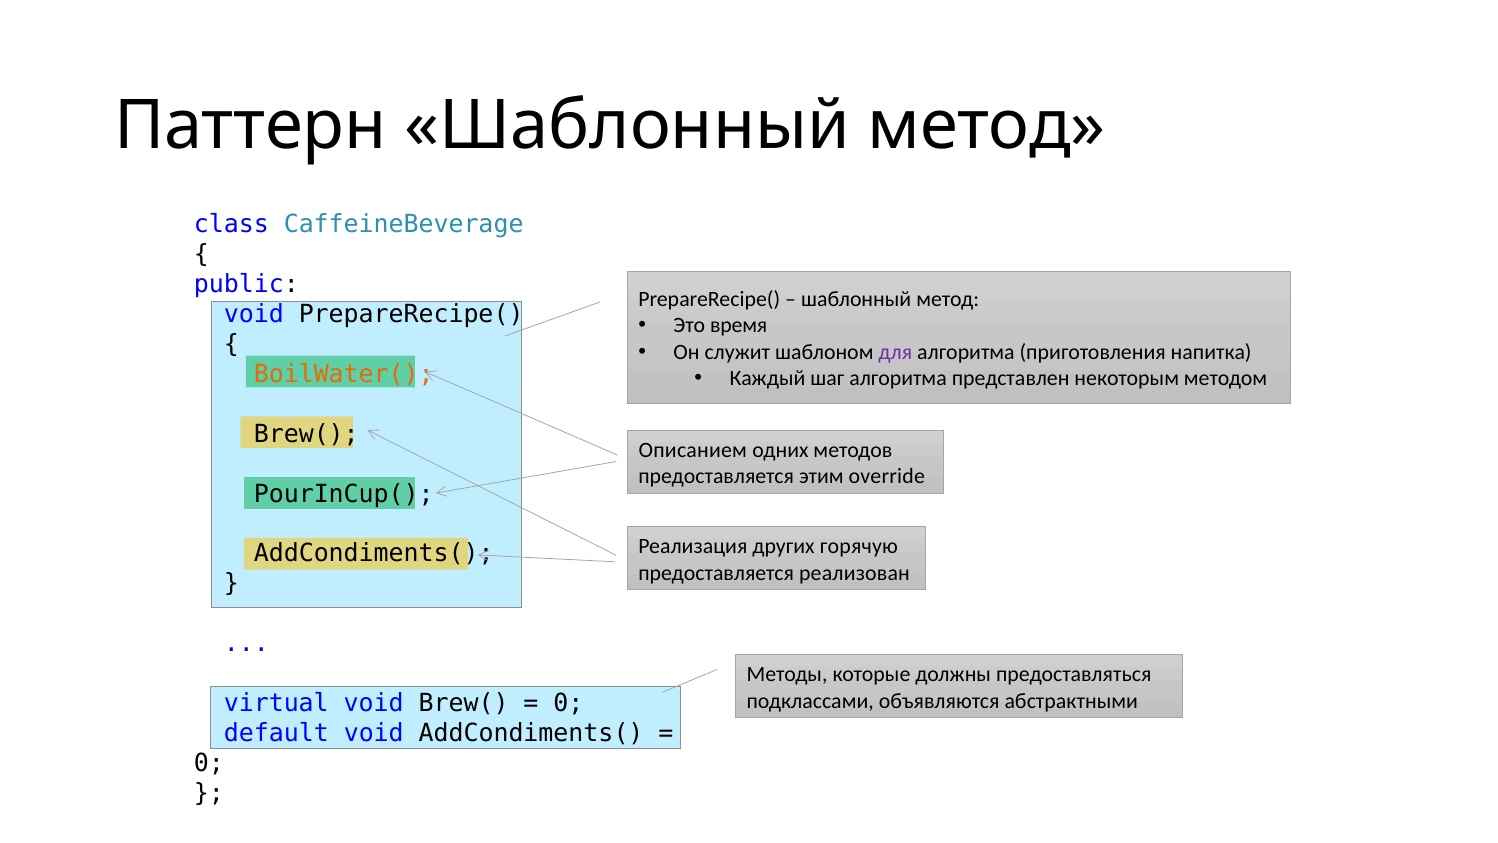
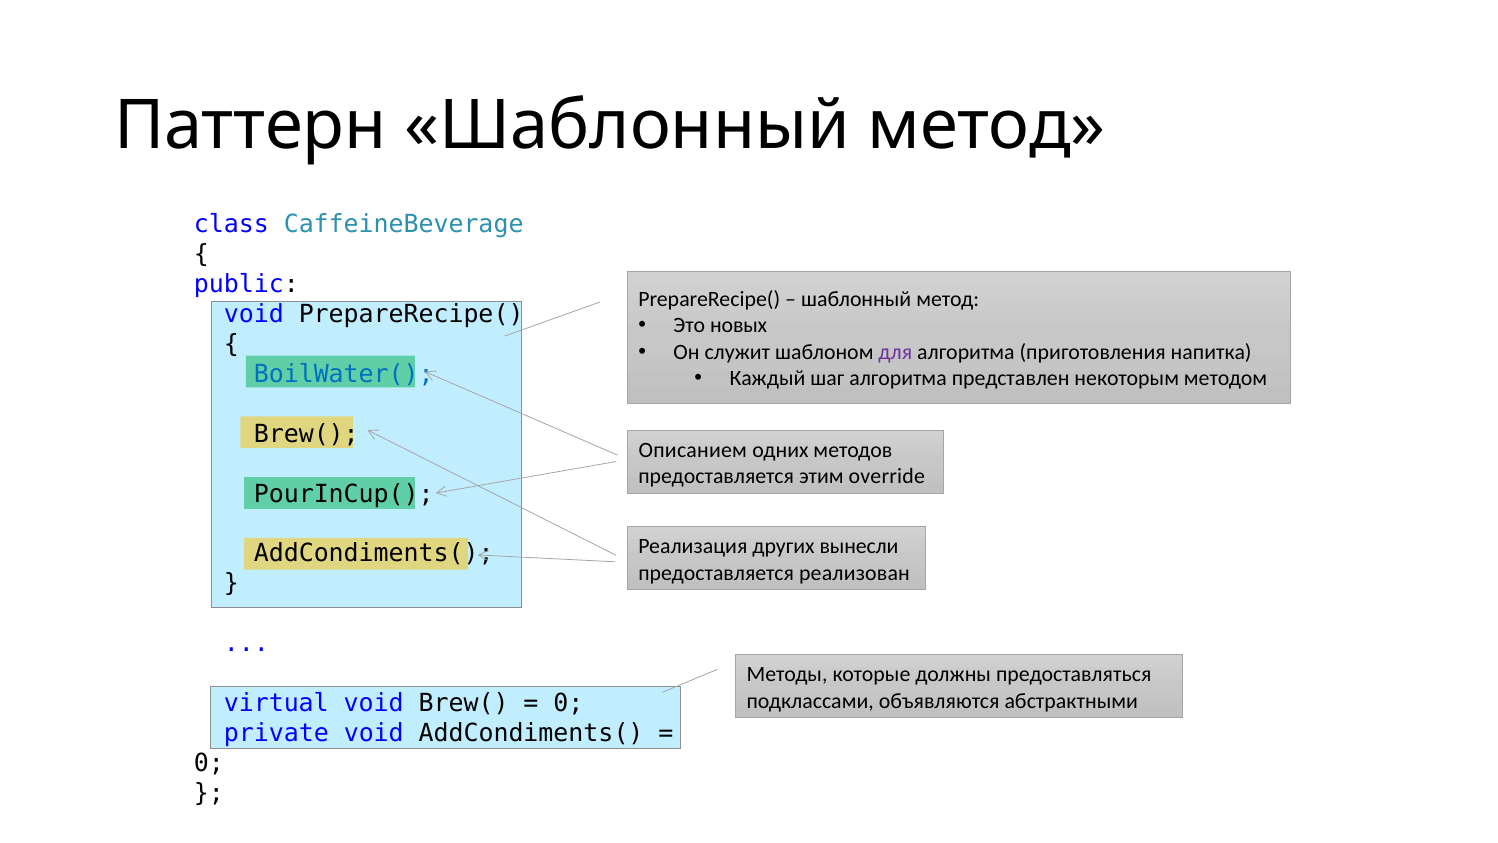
время: время -> новых
BoilWater( colour: orange -> blue
горячую: горячую -> вынесли
default: default -> private
